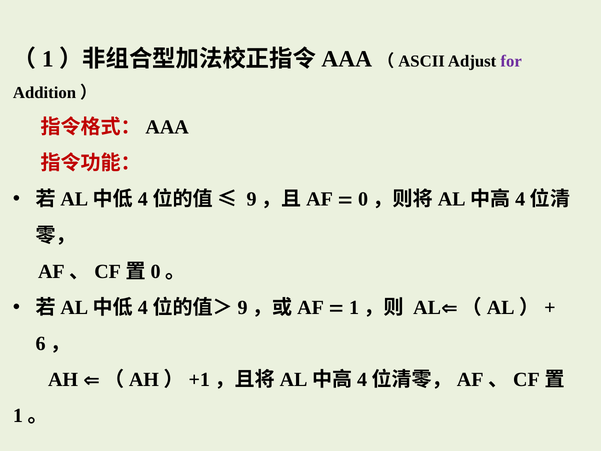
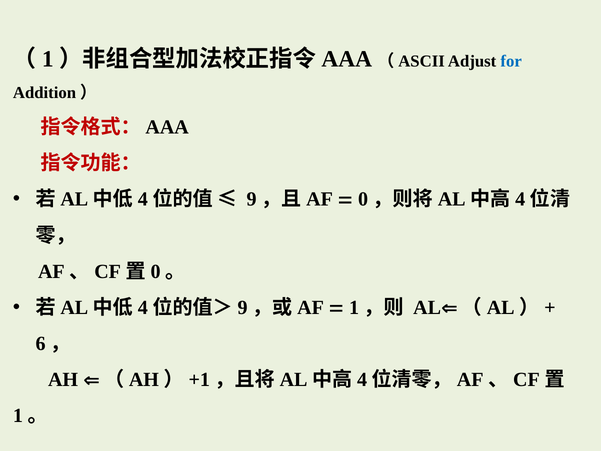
for colour: purple -> blue
